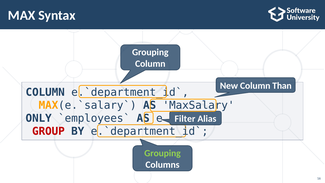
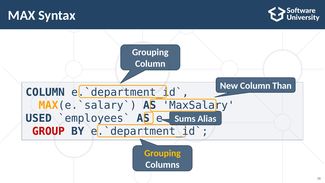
ONLY: ONLY -> USED
Filter: Filter -> Sums
Grouping at (163, 153) colour: light green -> yellow
